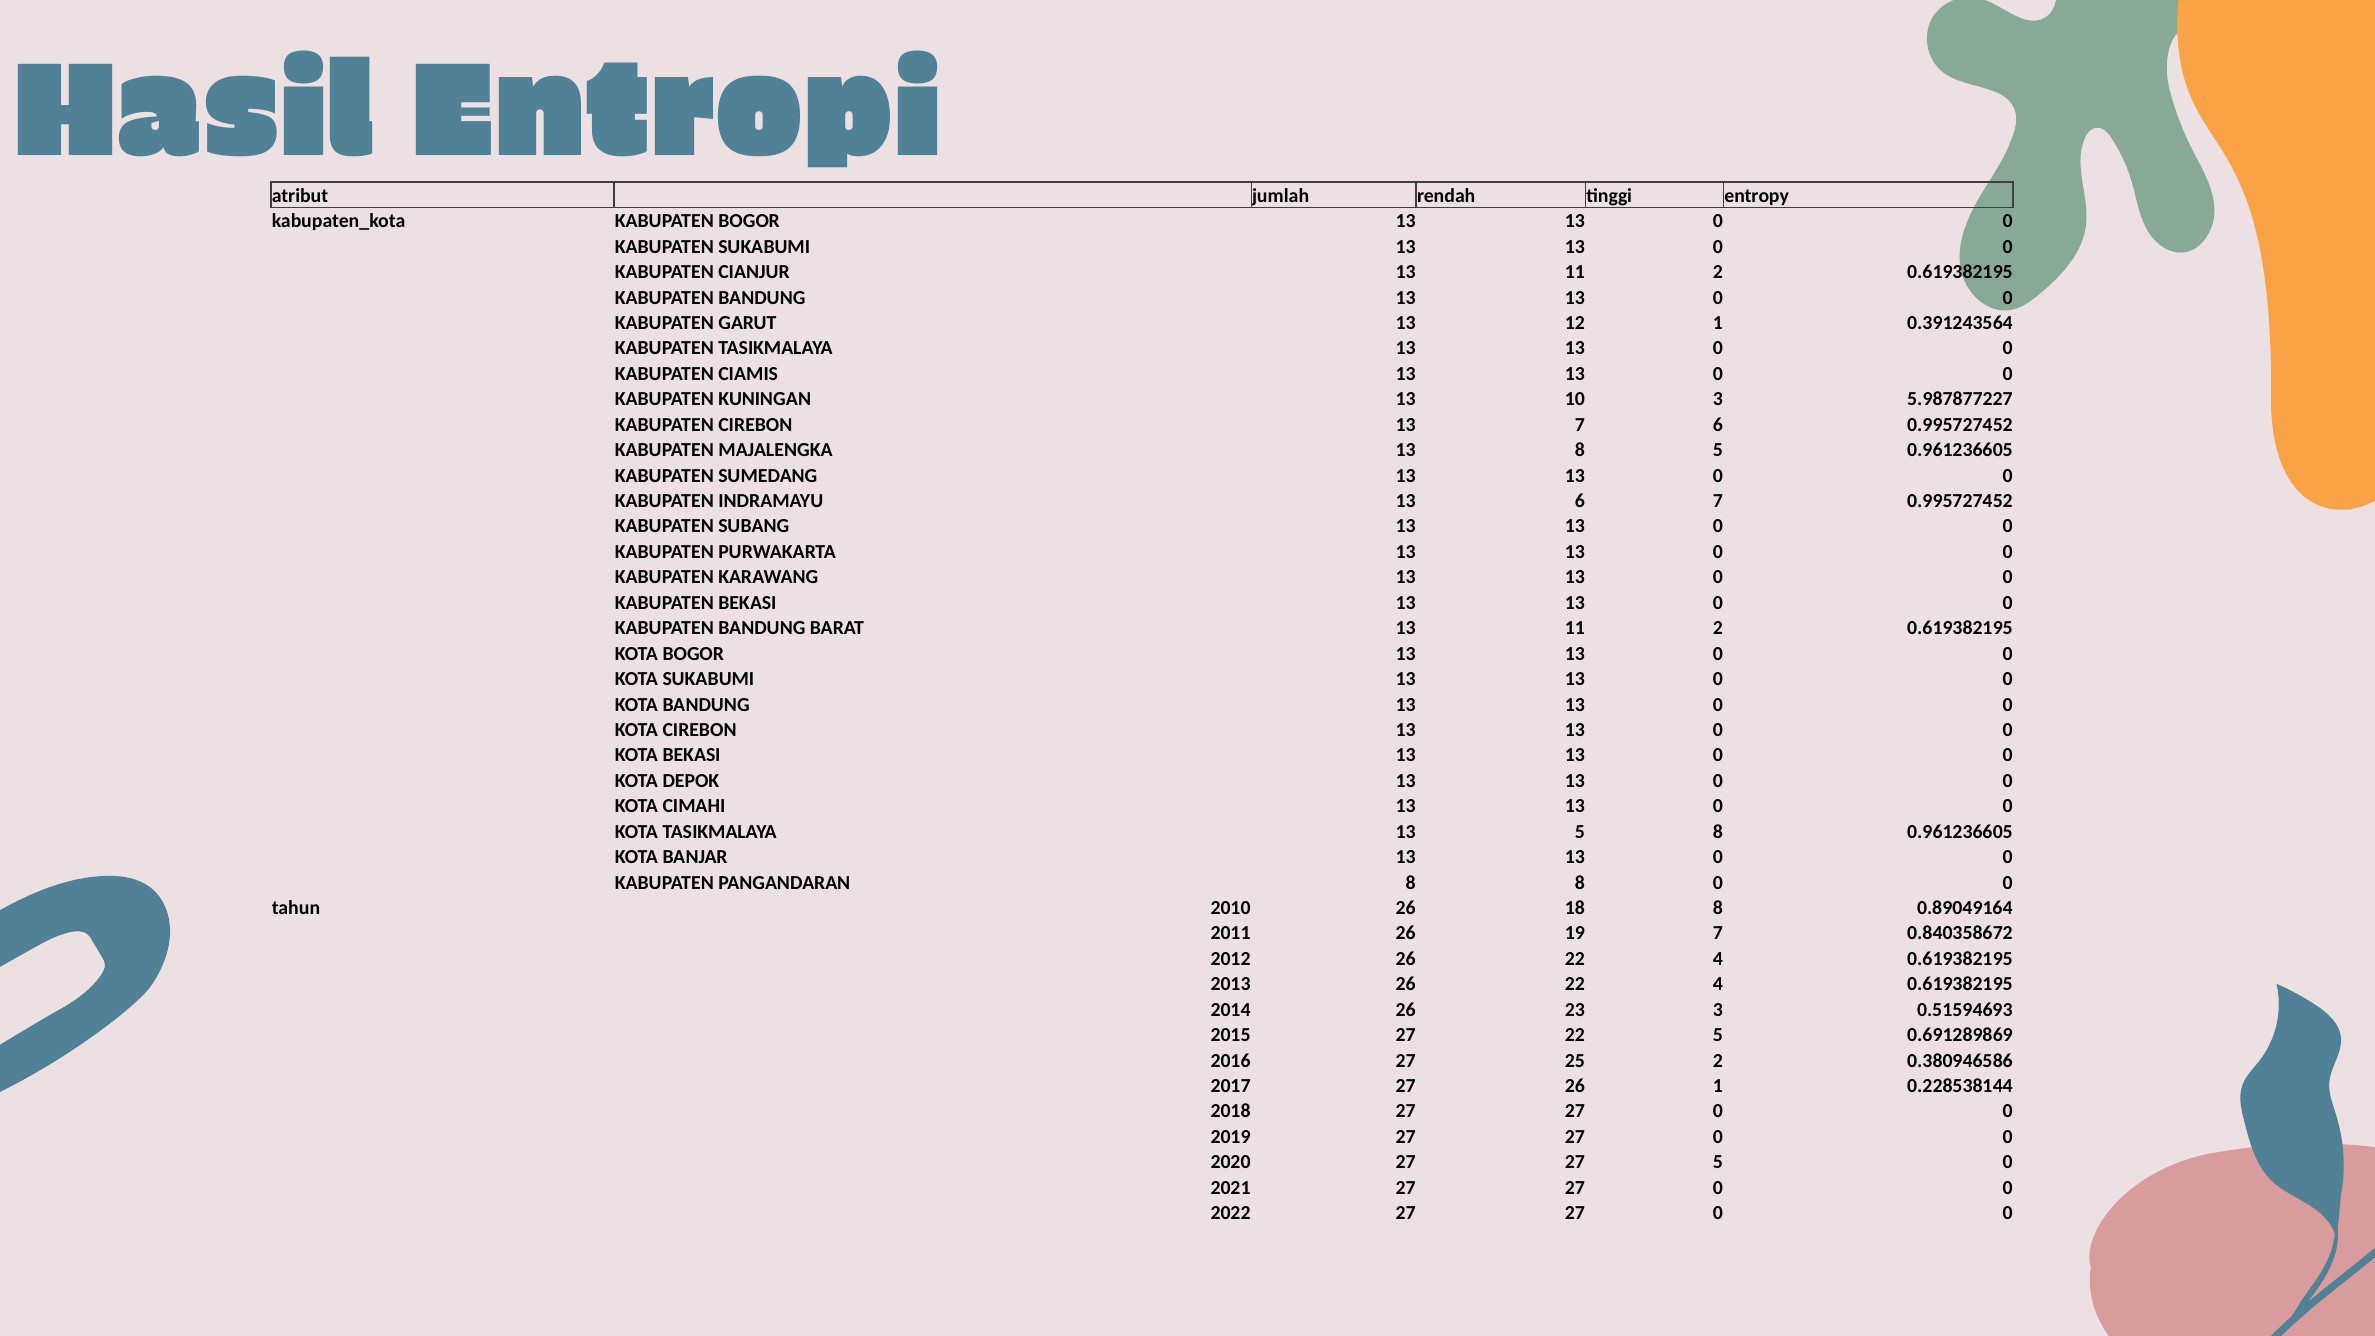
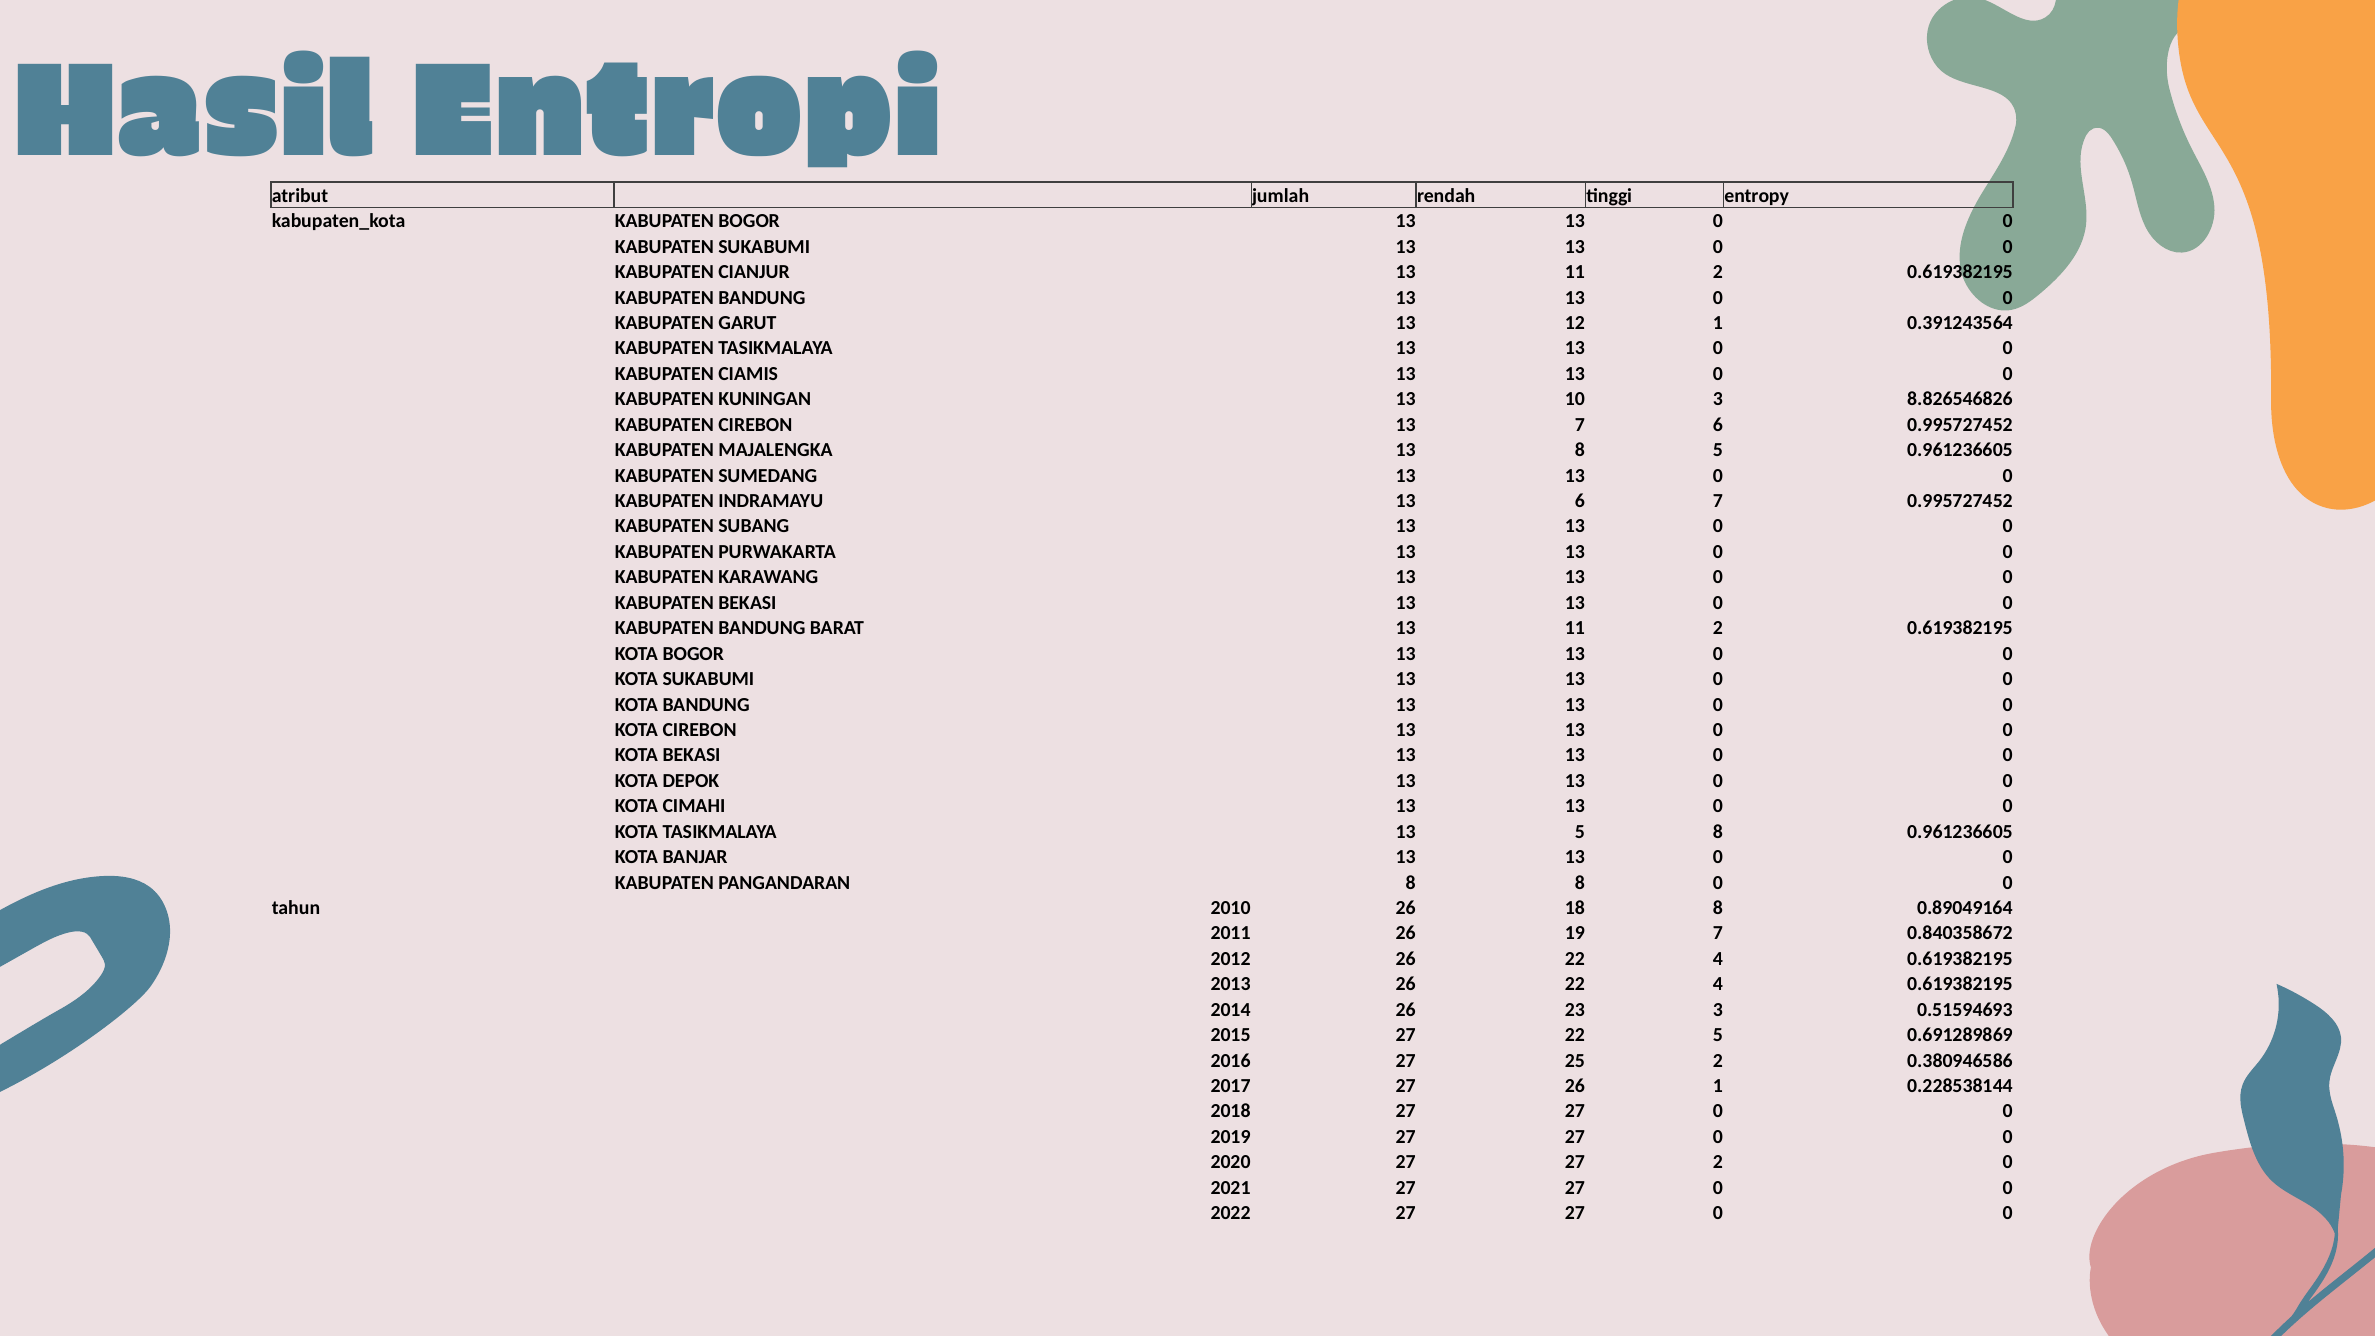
5.987877227: 5.987877227 -> 8.826546826
27 5: 5 -> 2
